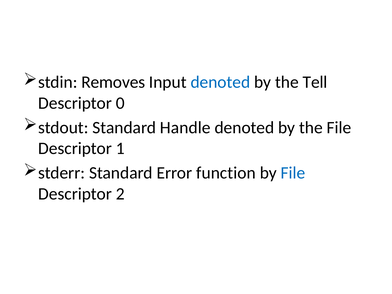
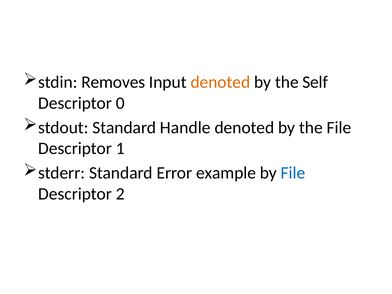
denoted at (220, 82) colour: blue -> orange
Tell: Tell -> Self
function: function -> example
